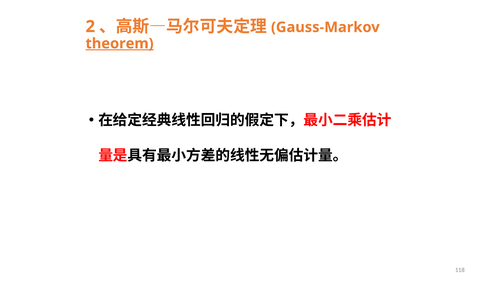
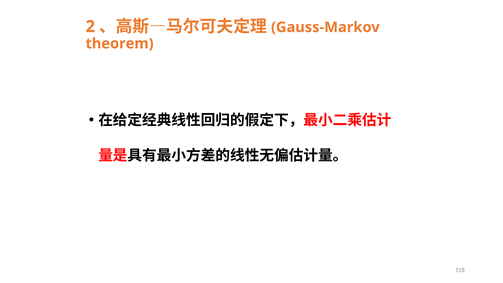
theorem underline: present -> none
